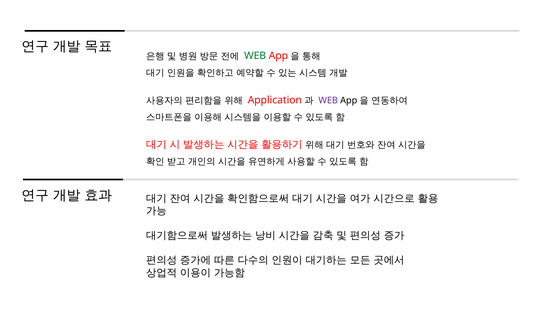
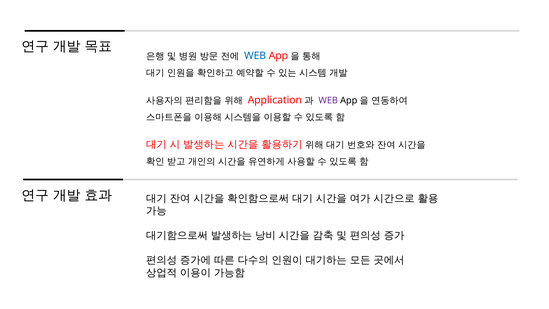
WEB at (255, 56) colour: green -> blue
